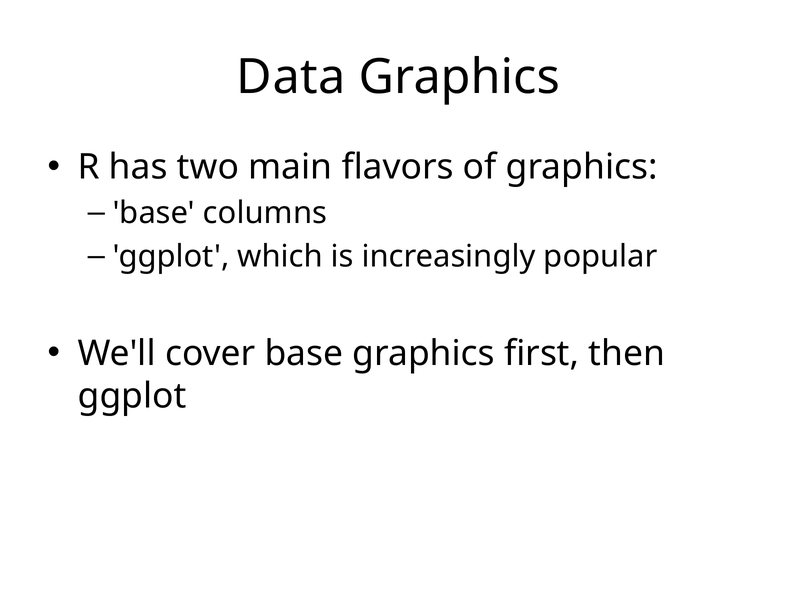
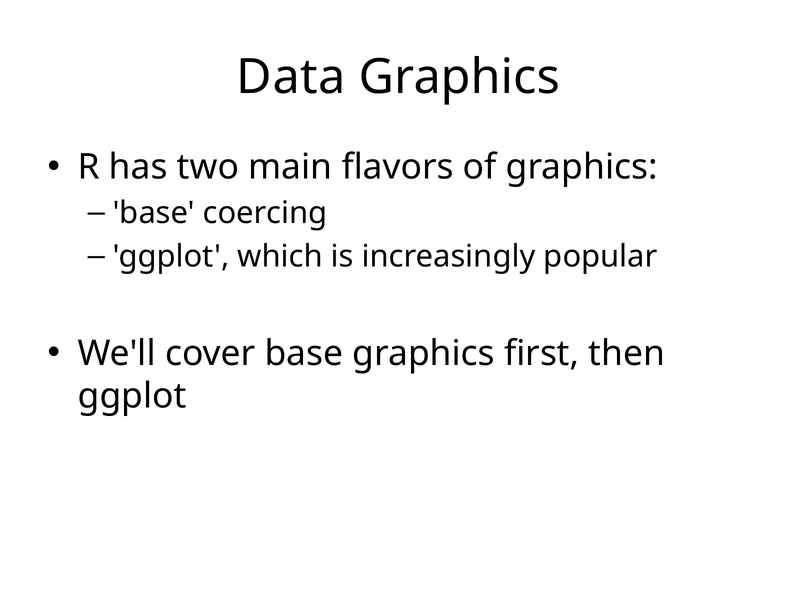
columns: columns -> coercing
